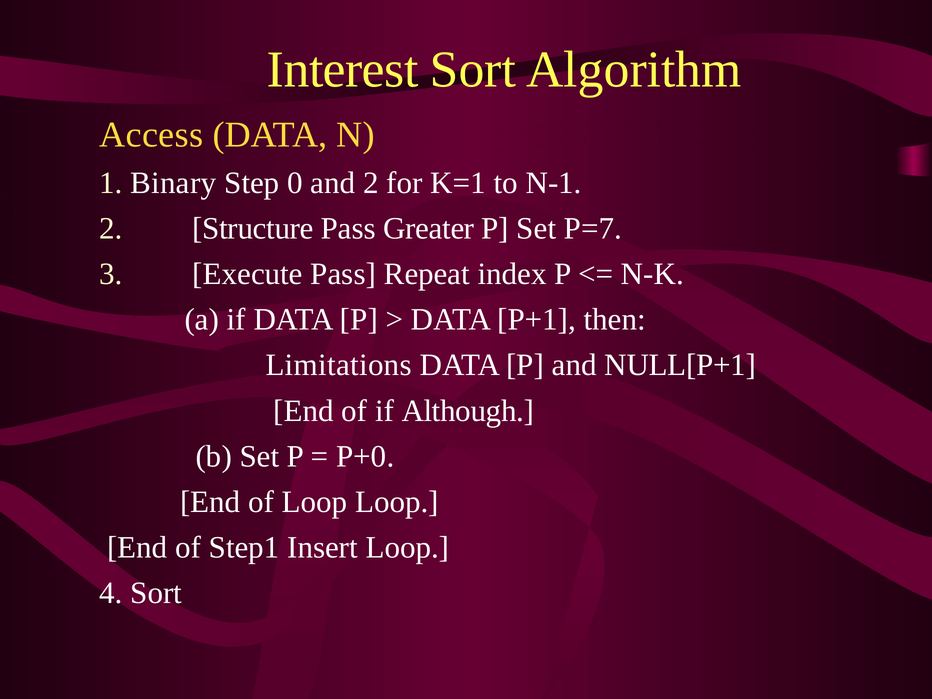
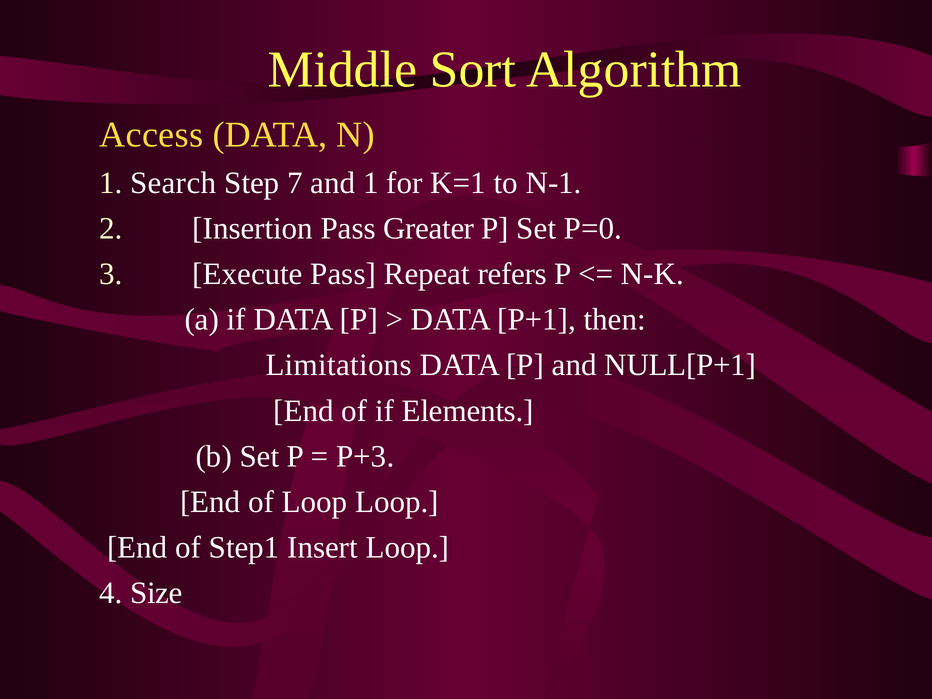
Interest: Interest -> Middle
Binary: Binary -> Search
0: 0 -> 7
and 2: 2 -> 1
Structure: Structure -> Insertion
P=7: P=7 -> P=0
index: index -> refers
Although: Although -> Elements
P+0: P+0 -> P+3
4 Sort: Sort -> Size
